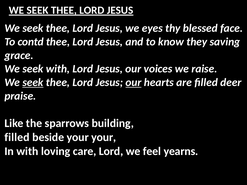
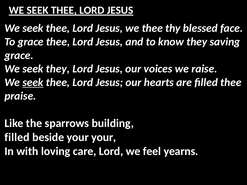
we eyes: eyes -> thee
To contd: contd -> grace
seek with: with -> they
our at (133, 83) underline: present -> none
filled deer: deer -> thee
